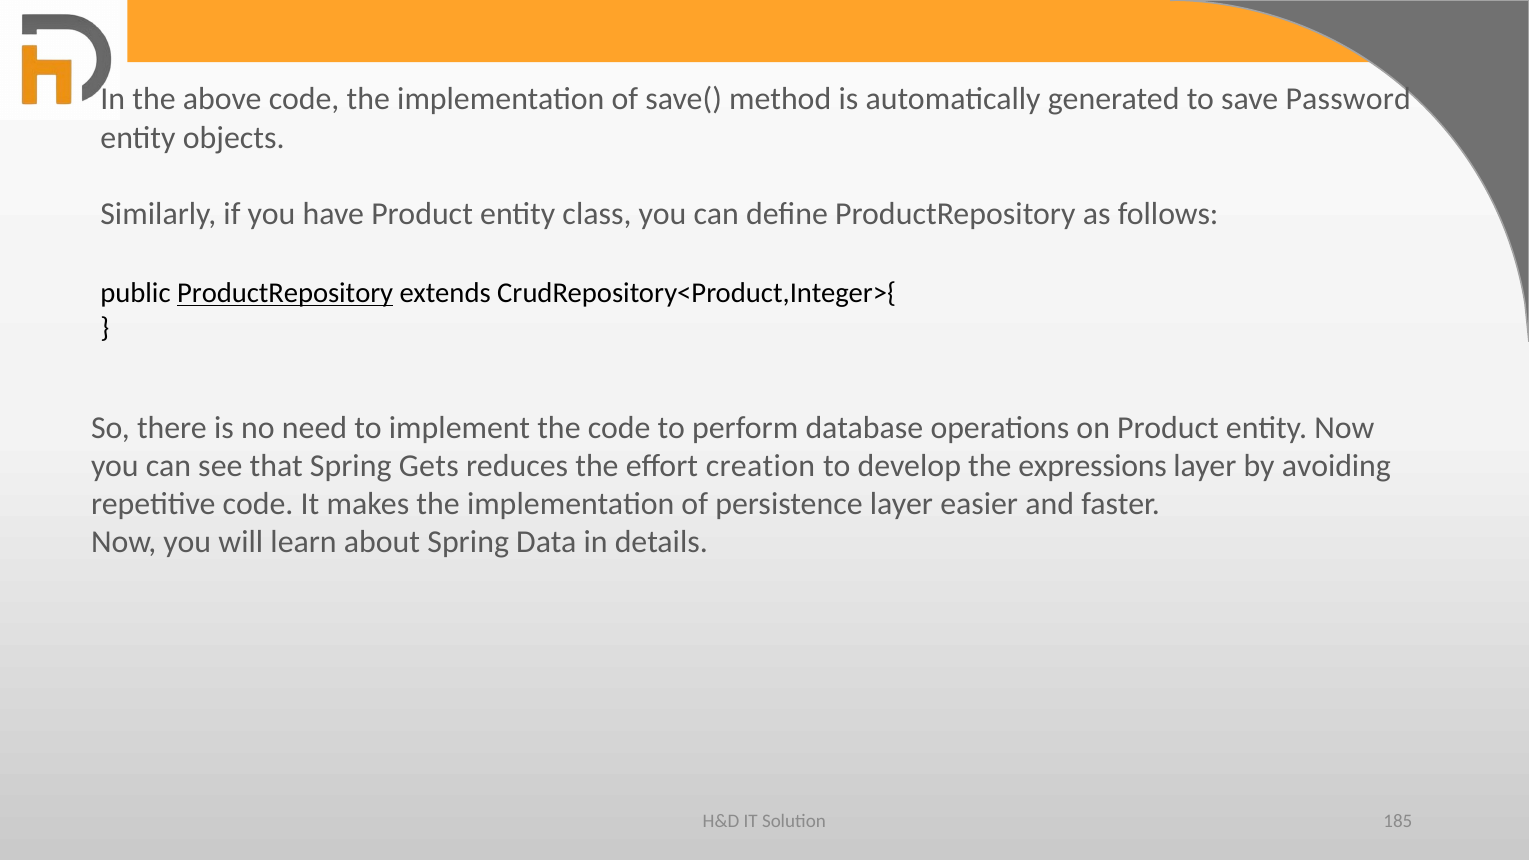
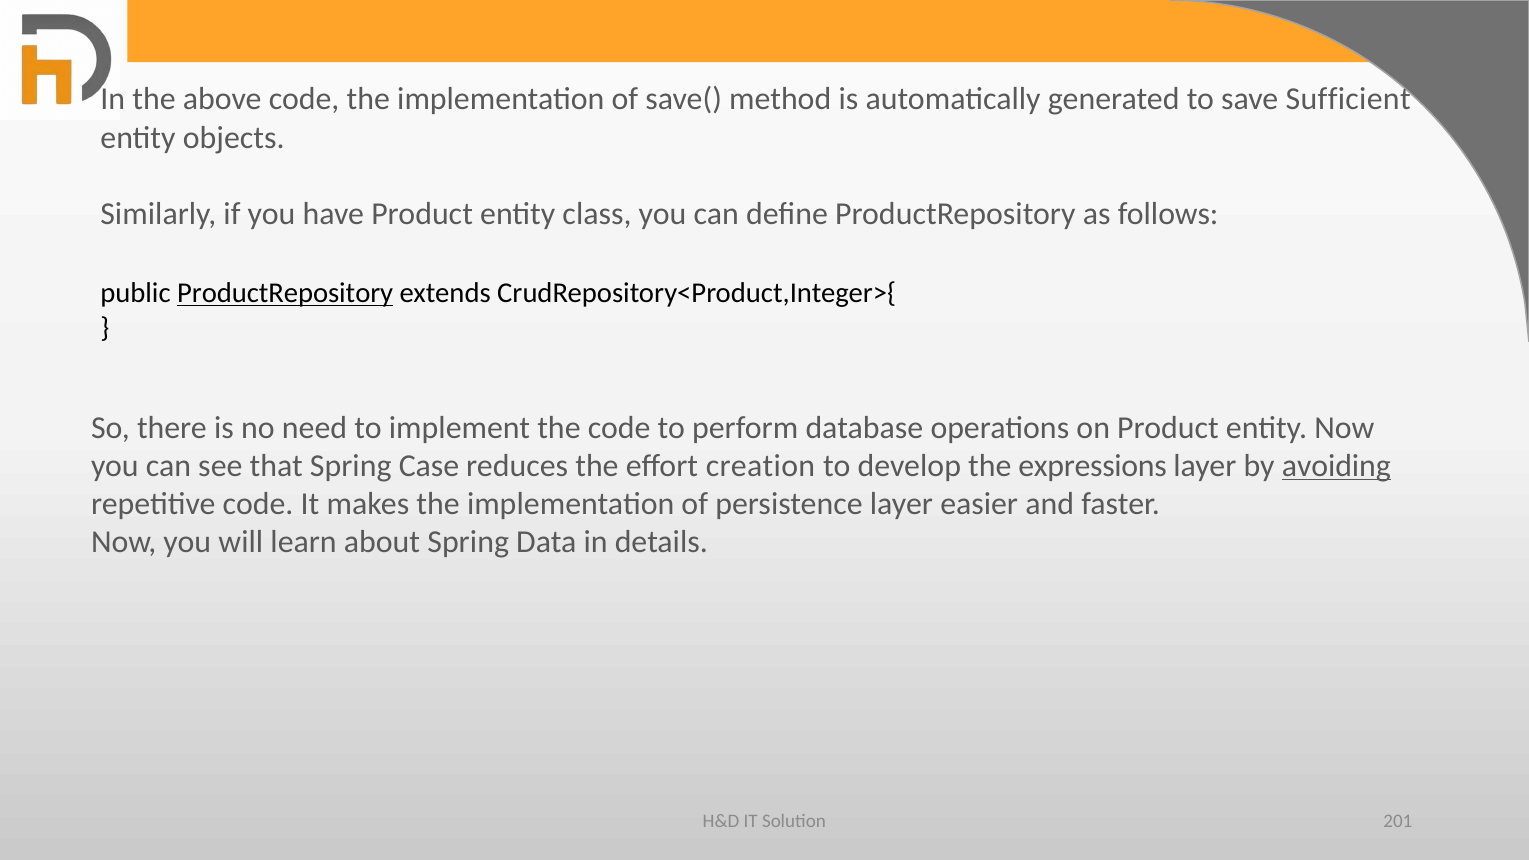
Password: Password -> Sufficient
Gets: Gets -> Case
avoiding underline: none -> present
185: 185 -> 201
